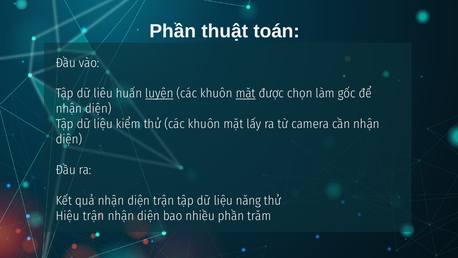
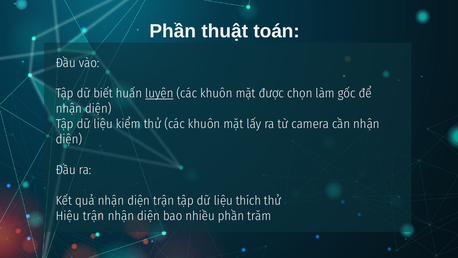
liêu: liêu -> biết
mặt at (246, 93) underline: present -> none
năng: năng -> thích
